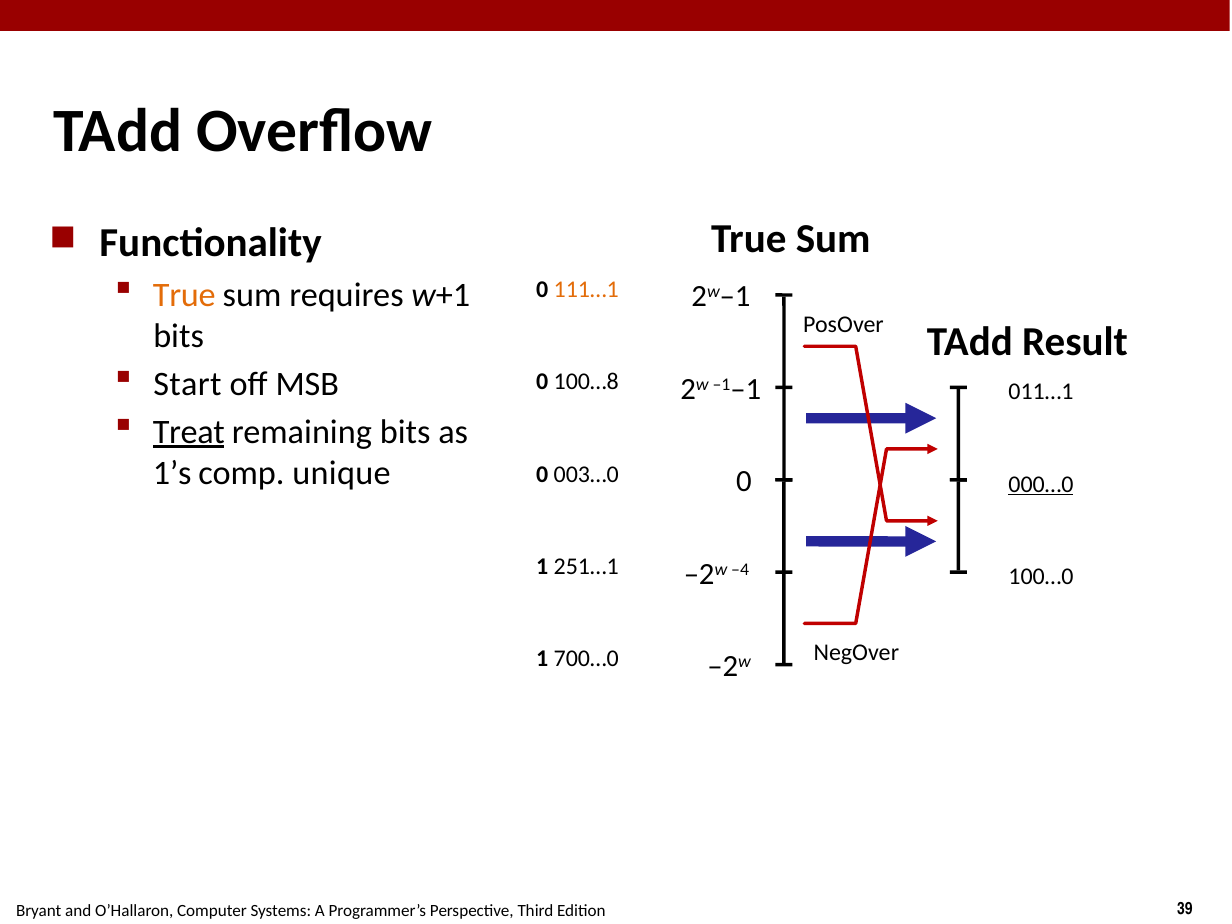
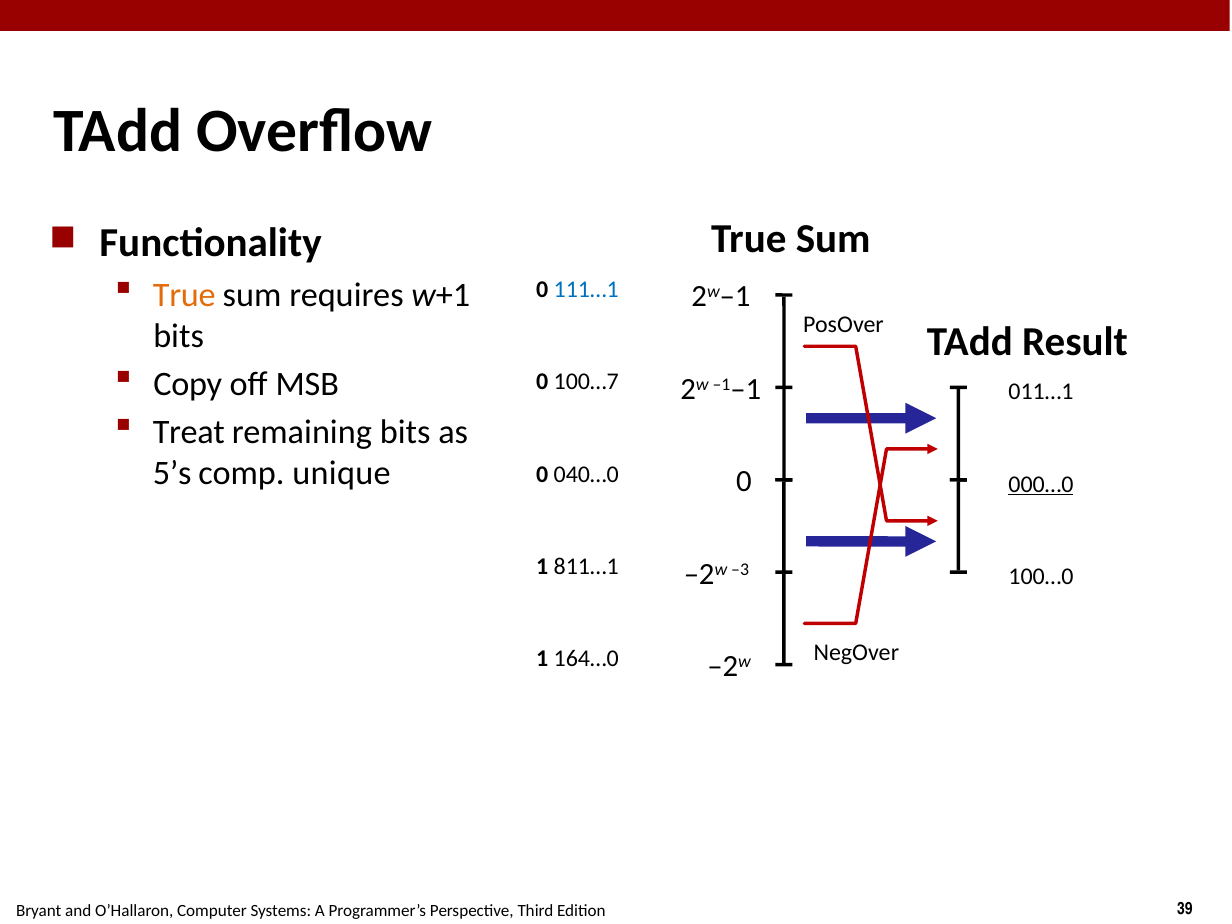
111…1 colour: orange -> blue
Start: Start -> Copy
100…8: 100…8 -> 100…7
Treat underline: present -> none
1’s: 1’s -> 5’s
003…0: 003…0 -> 040…0
251…1: 251…1 -> 811…1
–4: –4 -> –3
700…0: 700…0 -> 164…0
